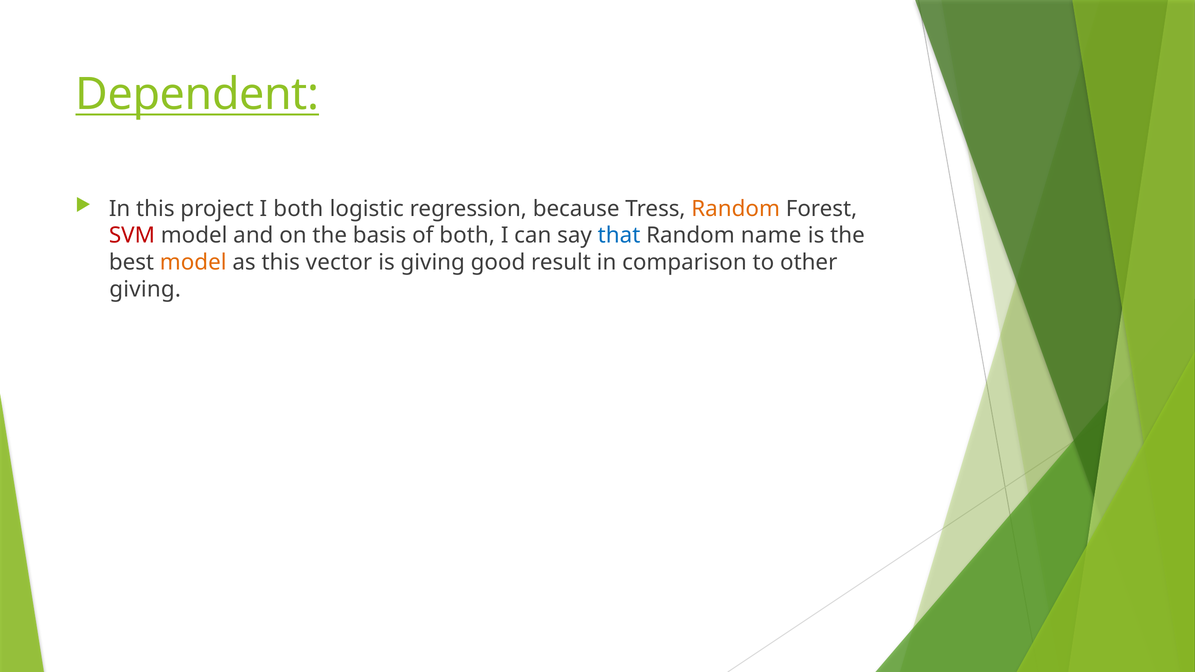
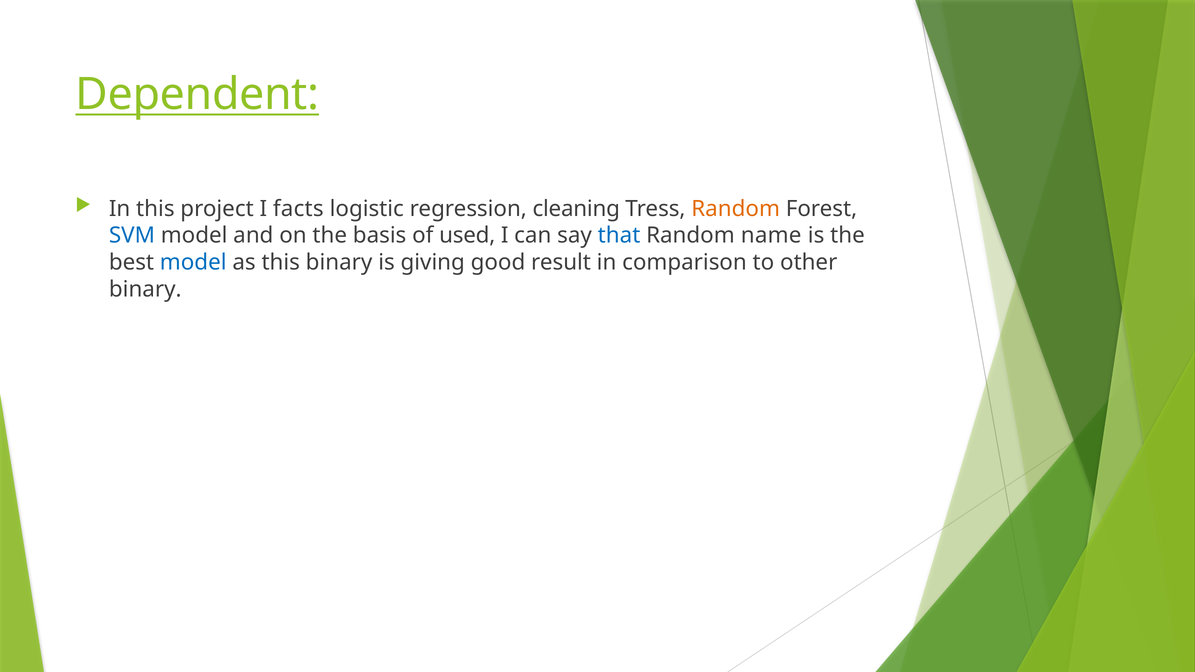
I both: both -> facts
because: because -> cleaning
SVM colour: red -> blue
of both: both -> used
model at (193, 262) colour: orange -> blue
this vector: vector -> binary
giving at (145, 289): giving -> binary
